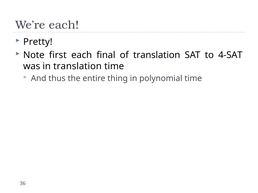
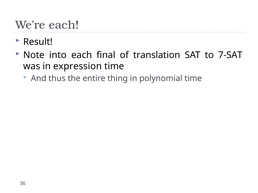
Pretty: Pretty -> Result
first: first -> into
4-SAT: 4-SAT -> 7-SAT
in translation: translation -> expression
